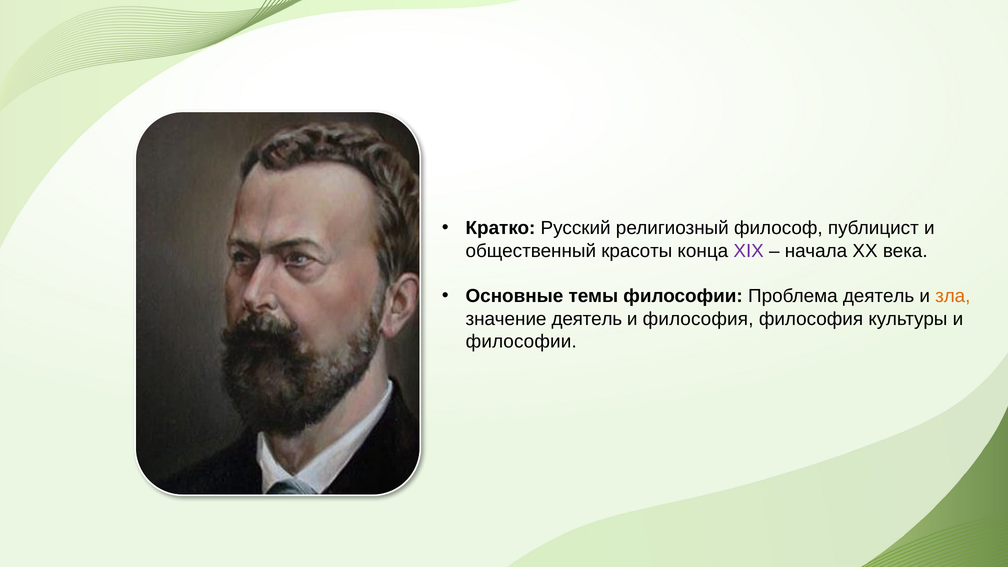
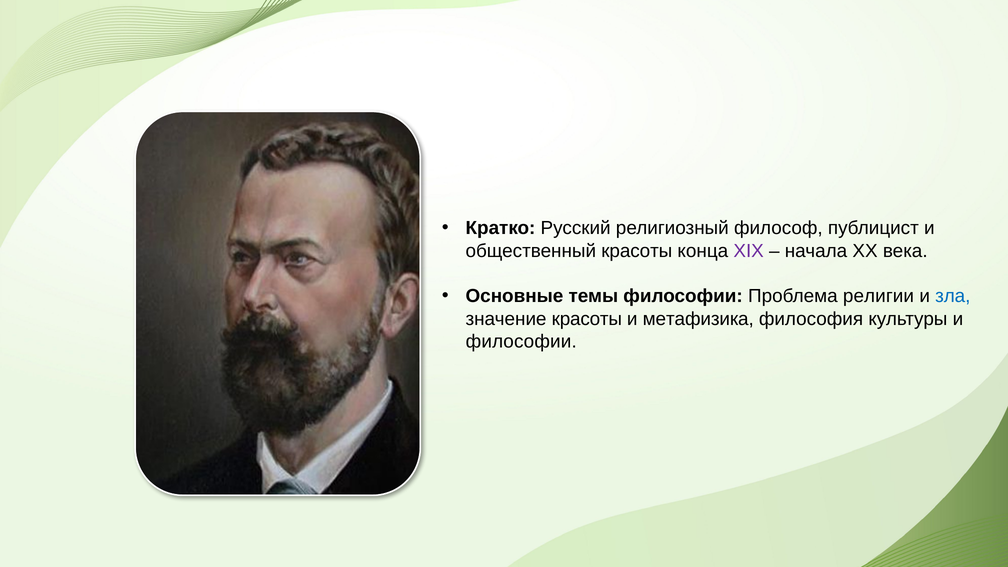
Проблема деятель: деятель -> религии
зла colour: orange -> blue
значение деятель: деятель -> красоты
и философия: философия -> метафизика
